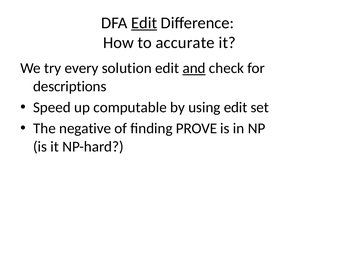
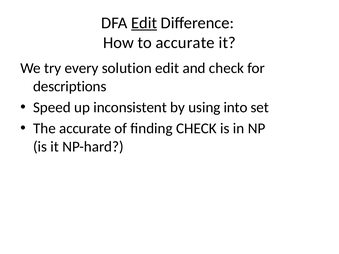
and underline: present -> none
computable: computable -> inconsistent
using edit: edit -> into
The negative: negative -> accurate
finding PROVE: PROVE -> CHECK
